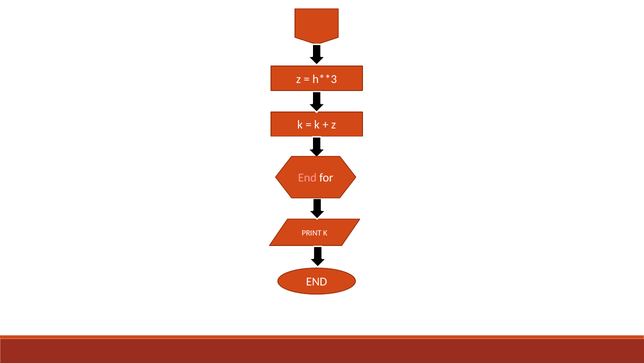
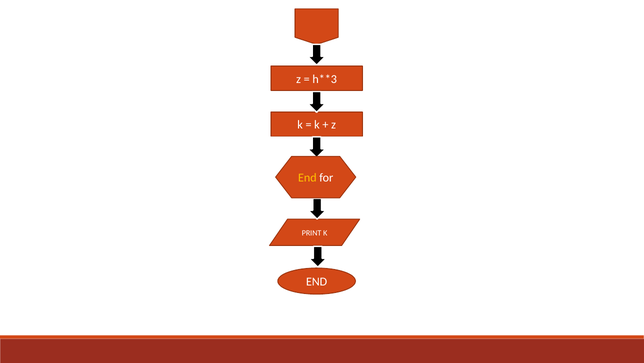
End at (307, 178) colour: pink -> yellow
